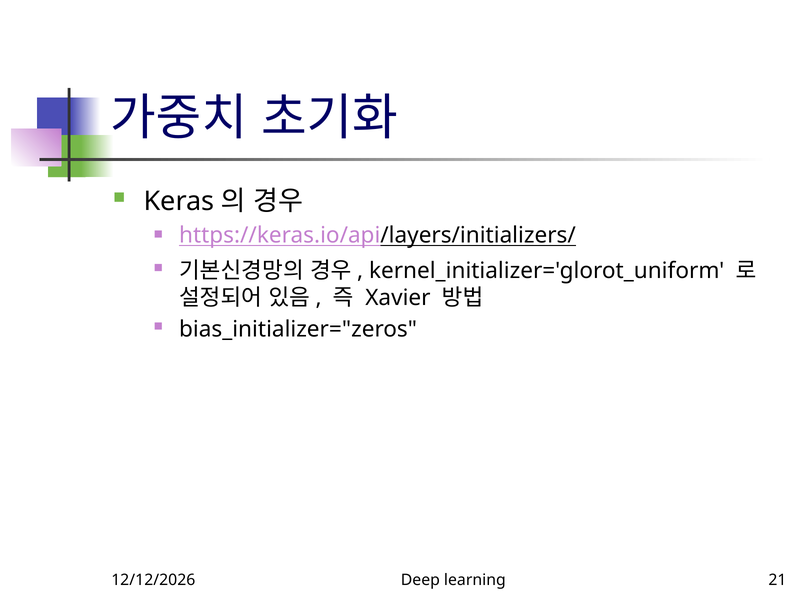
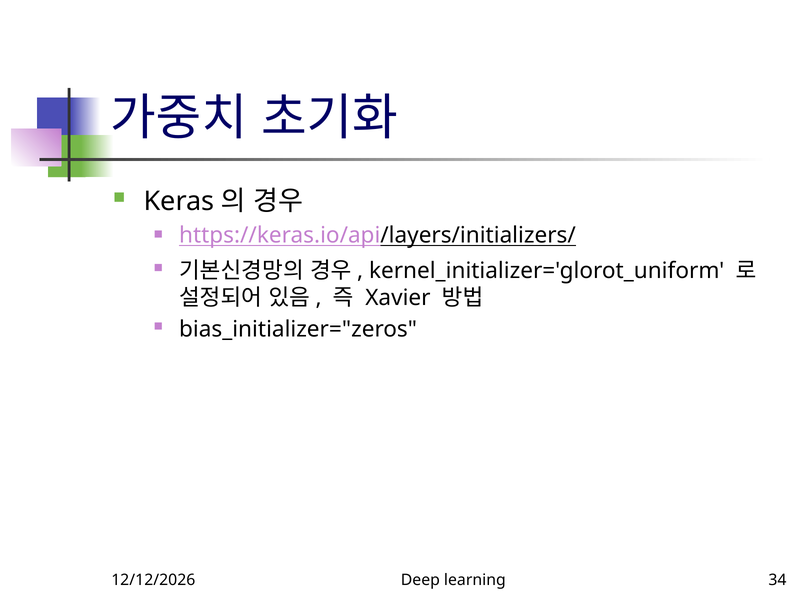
21: 21 -> 34
